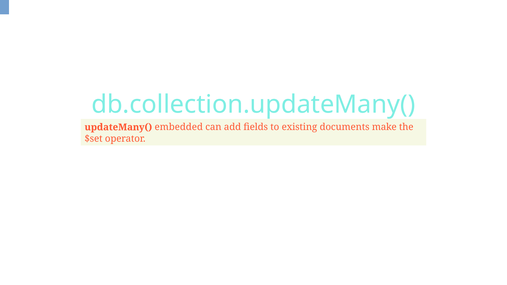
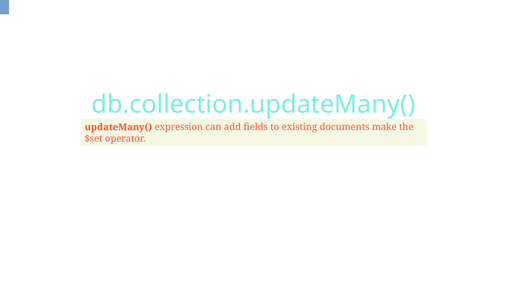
embedded: embedded -> expression
